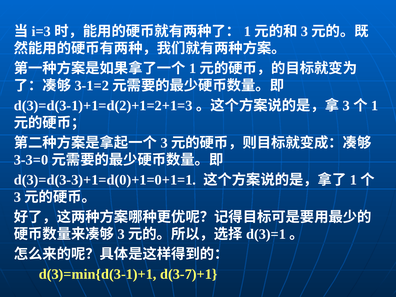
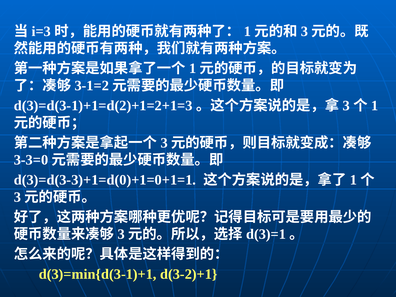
d(3-7)+1: d(3-7)+1 -> d(3-2)+1
